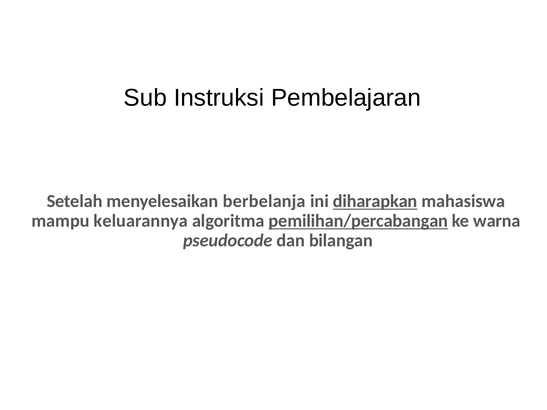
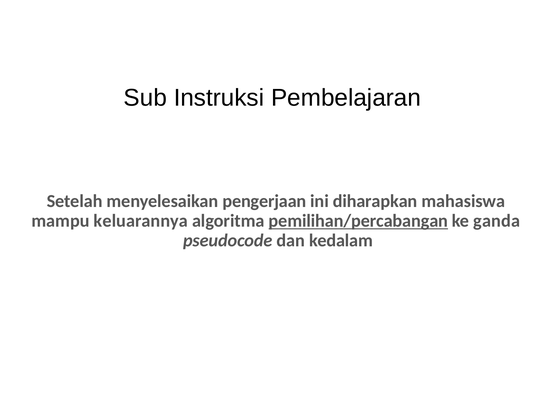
berbelanja: berbelanja -> pengerjaan
diharapkan underline: present -> none
warna: warna -> ganda
bilangan: bilangan -> kedalam
